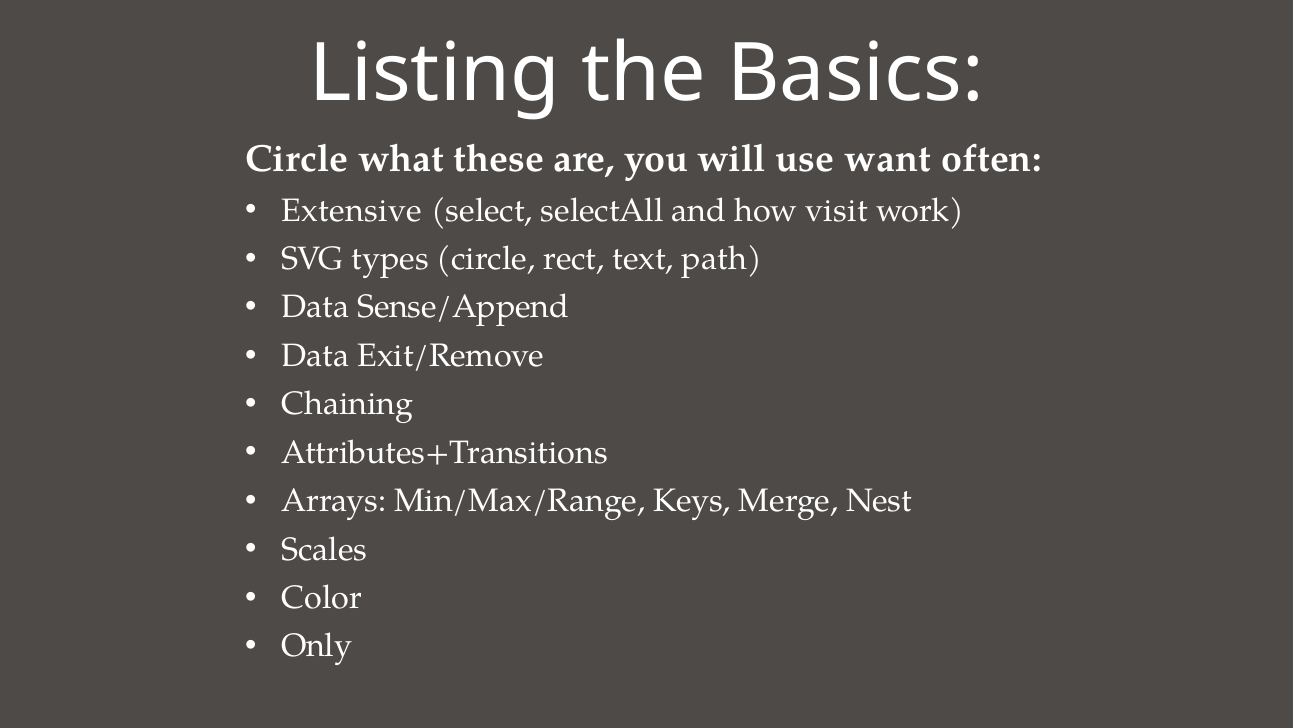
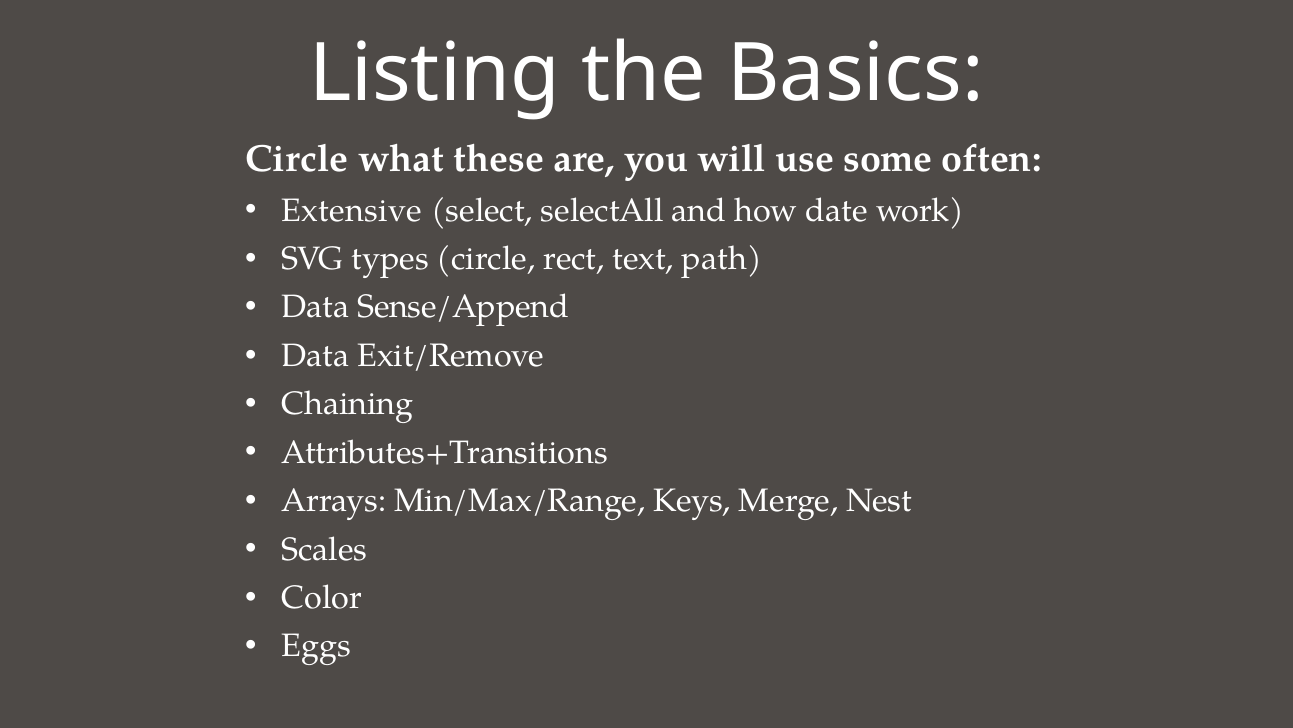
want: want -> some
visit: visit -> date
Only: Only -> Eggs
